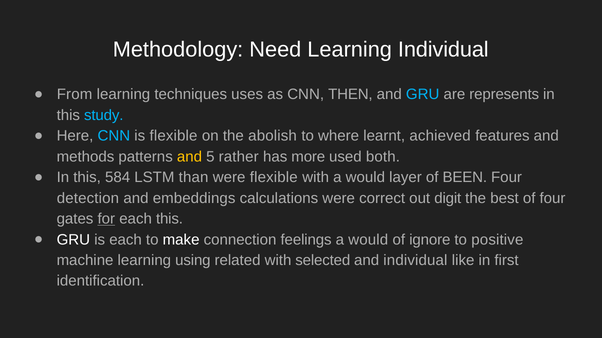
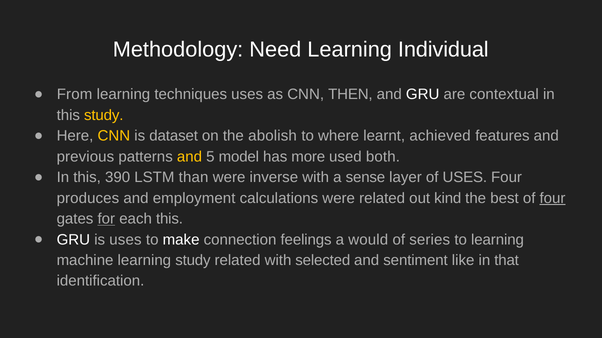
GRU at (423, 95) colour: light blue -> white
represents: represents -> contextual
study at (104, 115) colour: light blue -> yellow
CNN at (114, 136) colour: light blue -> yellow
is flexible: flexible -> dataset
methods: methods -> previous
rather: rather -> model
584: 584 -> 390
were flexible: flexible -> inverse
with a would: would -> sense
of BEEN: BEEN -> USES
detection: detection -> produces
embeddings: embeddings -> employment
were correct: correct -> related
digit: digit -> kind
four at (553, 198) underline: none -> present
is each: each -> uses
ignore: ignore -> series
to positive: positive -> learning
learning using: using -> study
and individual: individual -> sentiment
first: first -> that
